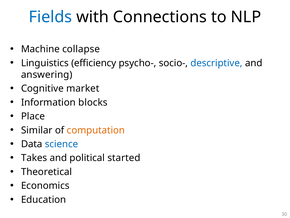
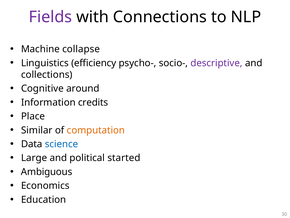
Fields colour: blue -> purple
descriptive colour: blue -> purple
answering: answering -> collections
market: market -> around
blocks: blocks -> credits
Takes: Takes -> Large
Theoretical: Theoretical -> Ambiguous
